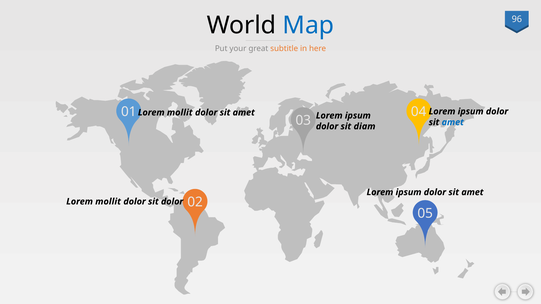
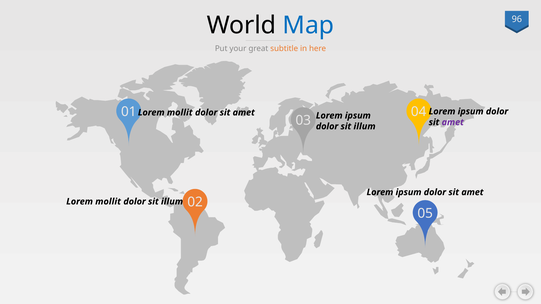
amet at (453, 122) colour: blue -> purple
diam at (365, 126): diam -> illum
dolor at (172, 202): dolor -> illum
